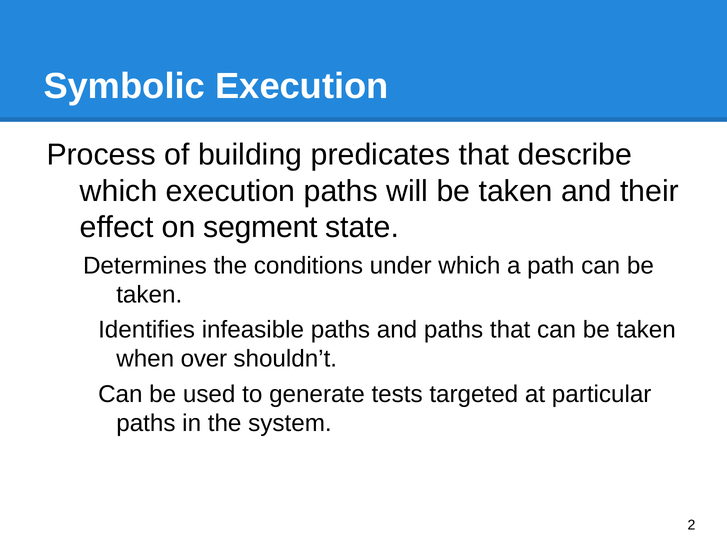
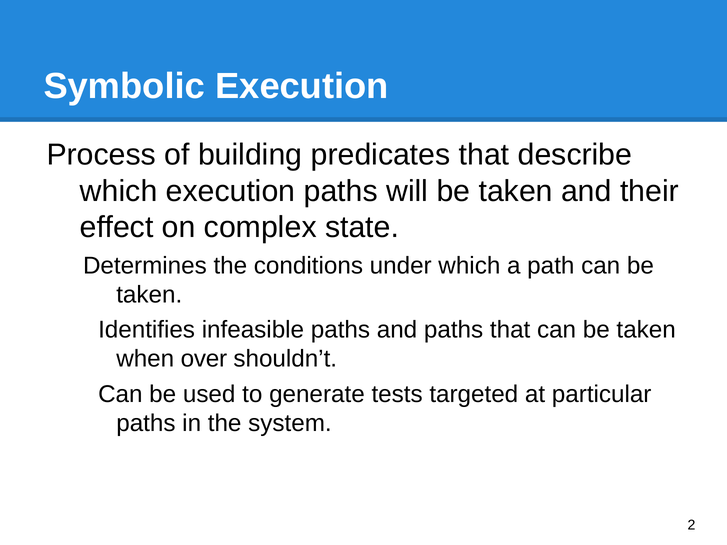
segment: segment -> complex
